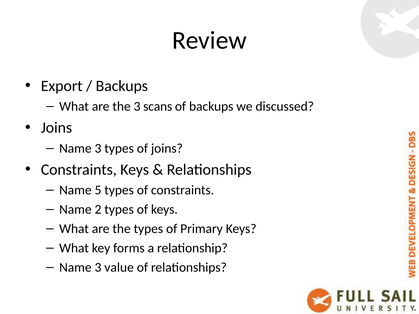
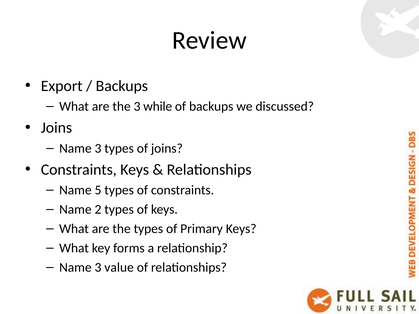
scans: scans -> while
